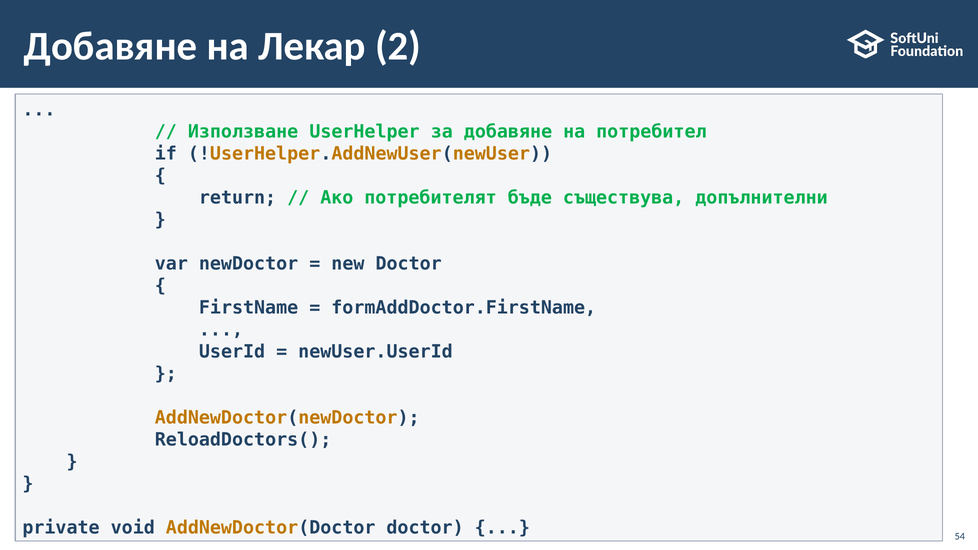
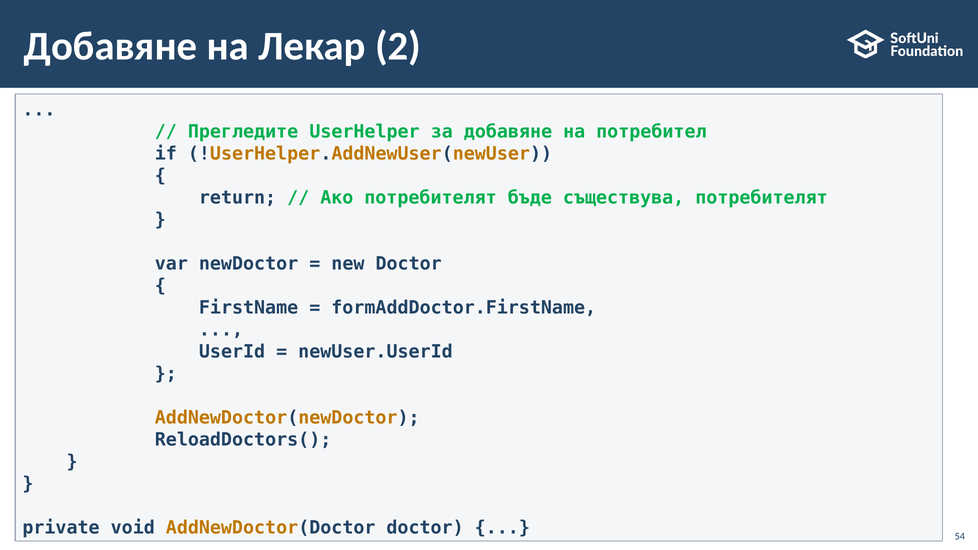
Използване: Използване -> Прегледите
съществува допълнителни: допълнителни -> потребителят
